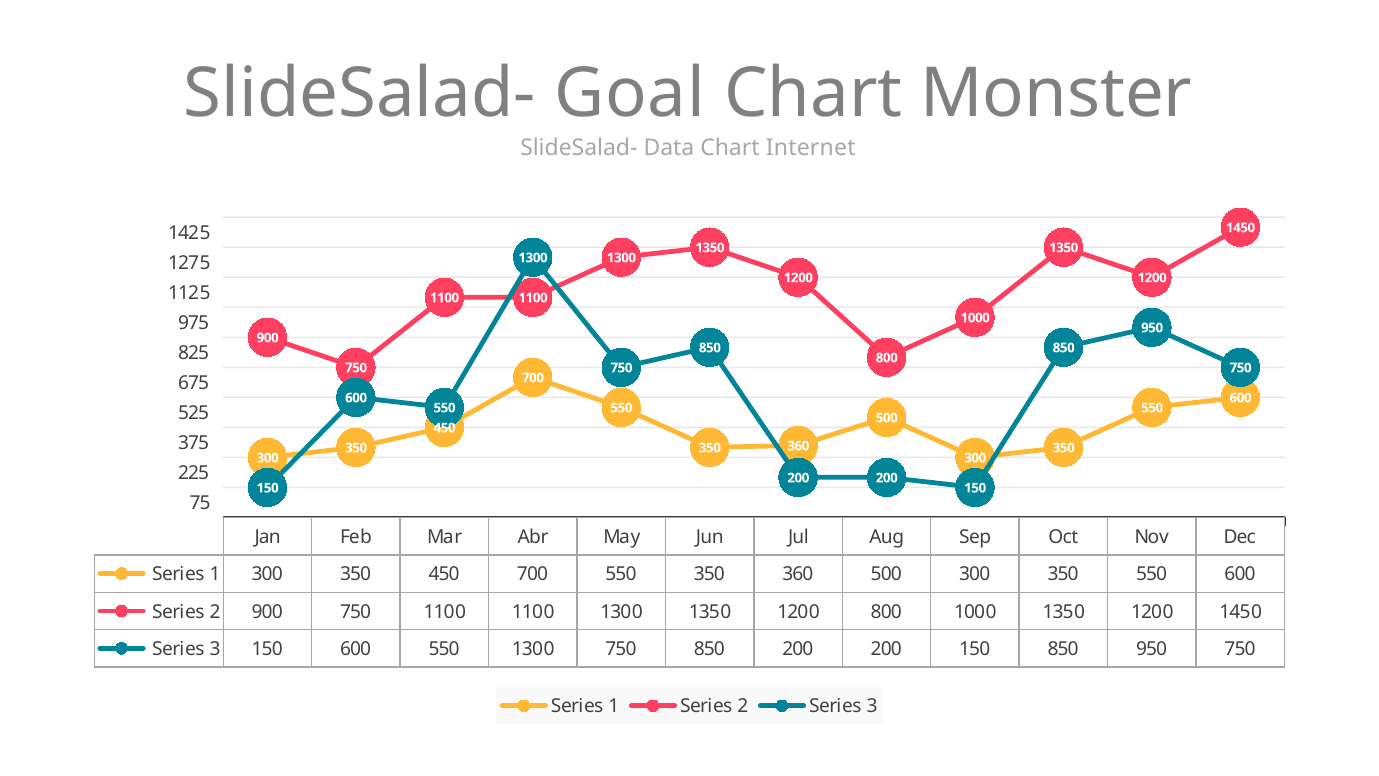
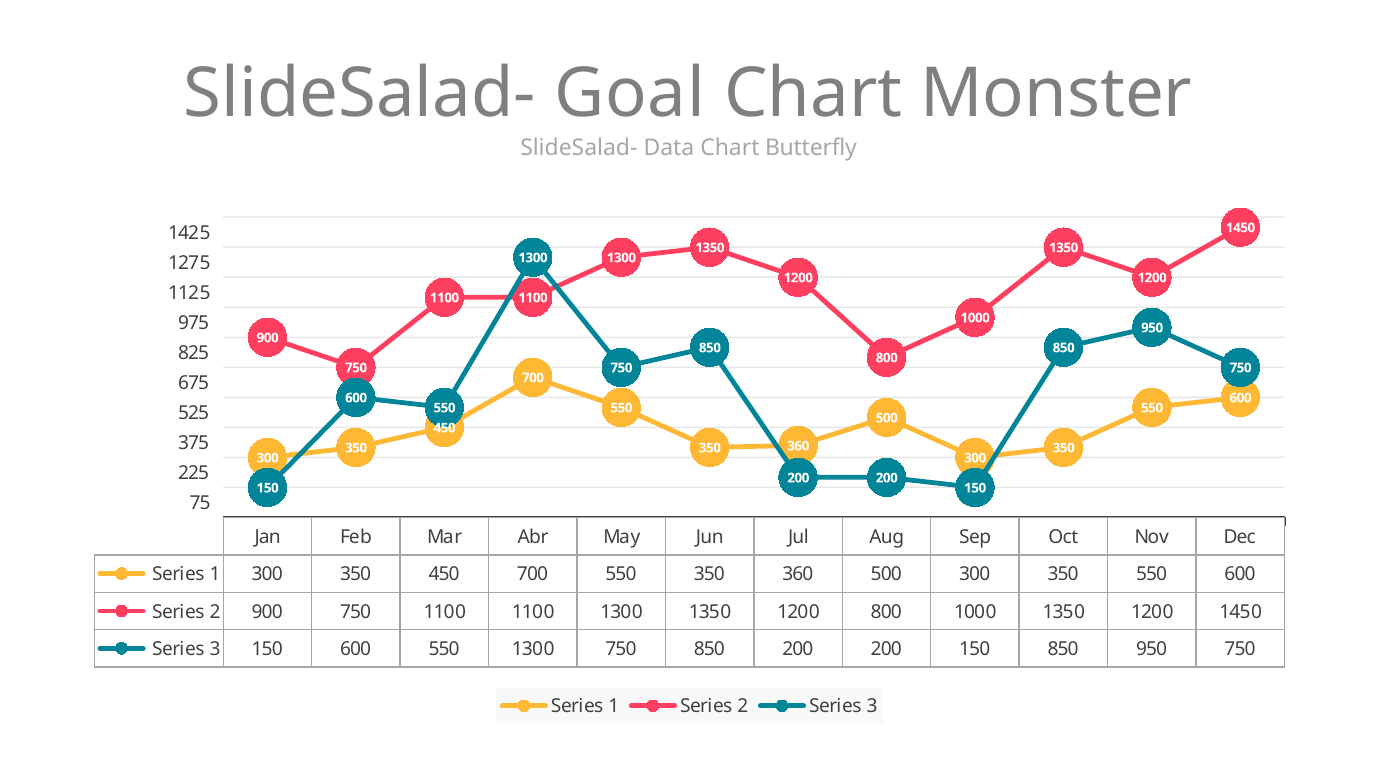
Internet: Internet -> Butterfly
